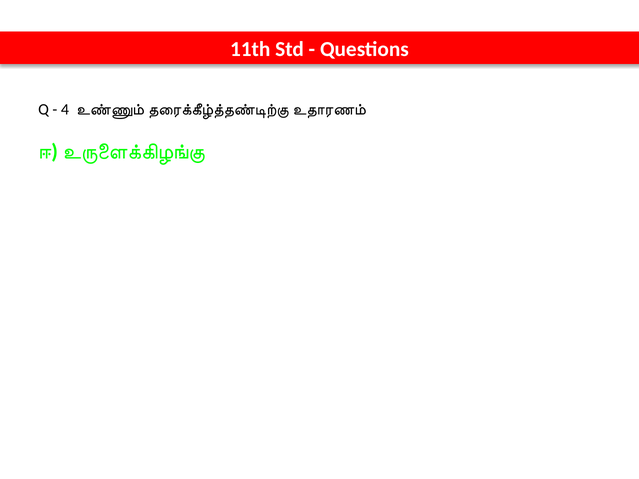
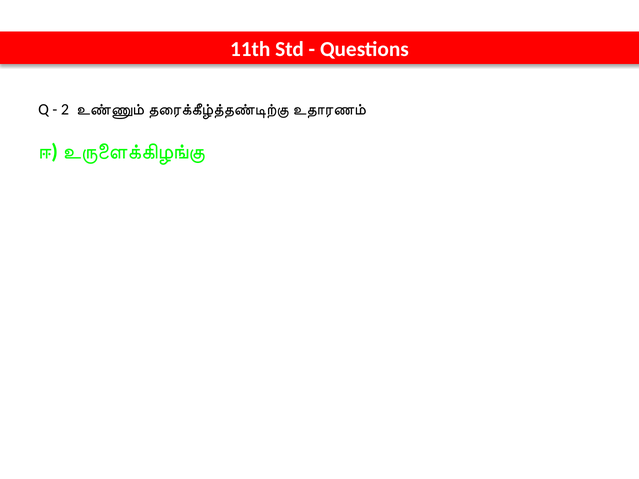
4: 4 -> 2
